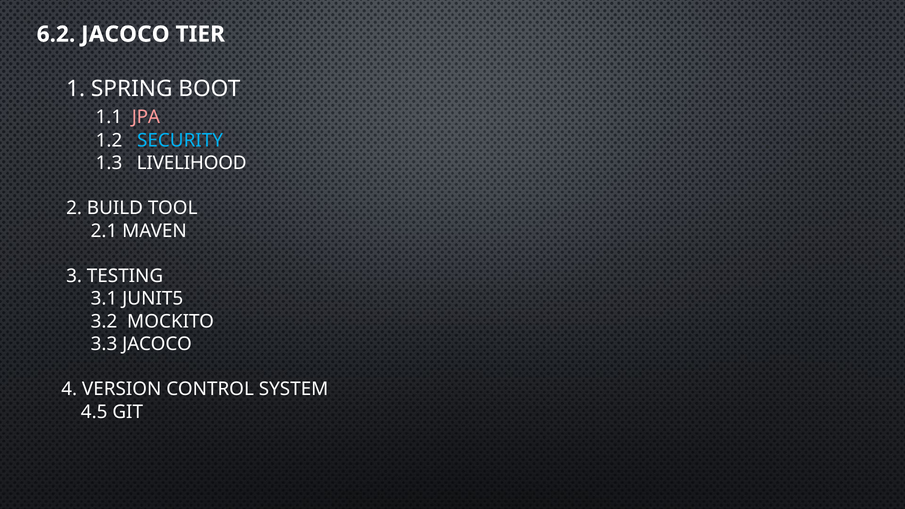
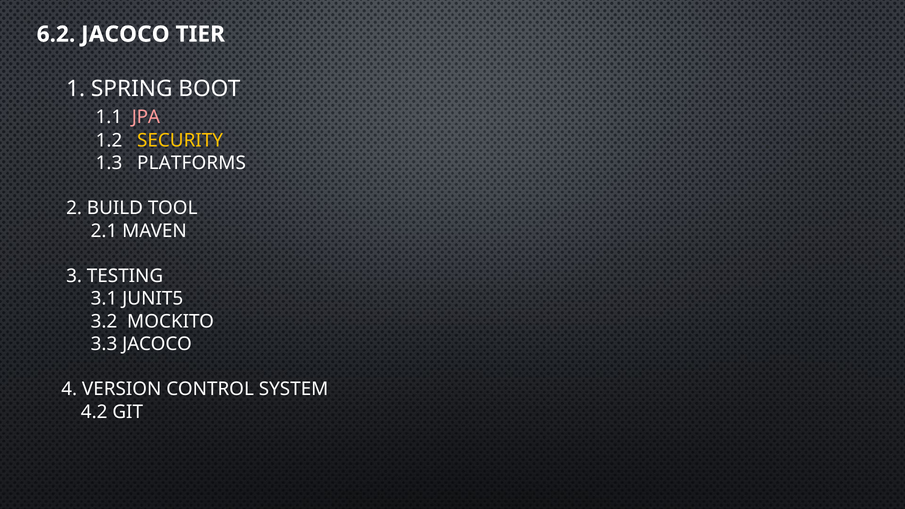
SECURITY colour: light blue -> yellow
LIVELIHOOD: LIVELIHOOD -> PLATFORMS
4.5: 4.5 -> 4.2
